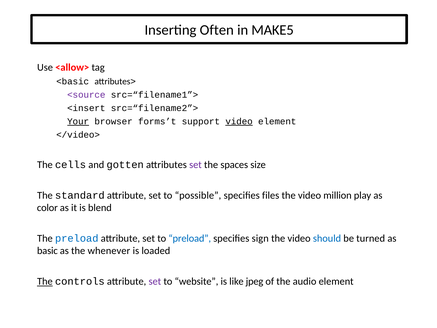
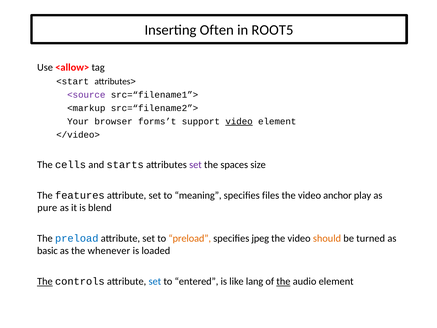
MAKE5: MAKE5 -> ROOT5
<basic: <basic -> <start
<insert: <insert -> <markup
Your underline: present -> none
gotten: gotten -> starts
standard: standard -> features
possible: possible -> meaning
million: million -> anchor
color: color -> pure
preload at (190, 238) colour: blue -> orange
sign: sign -> jpeg
should colour: blue -> orange
set at (155, 281) colour: purple -> blue
website: website -> entered
jpeg: jpeg -> lang
the at (283, 281) underline: none -> present
